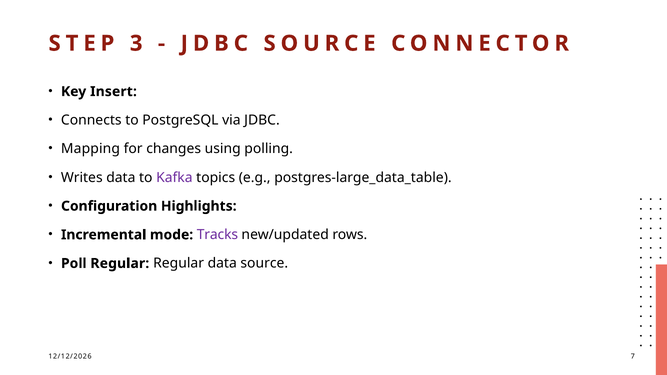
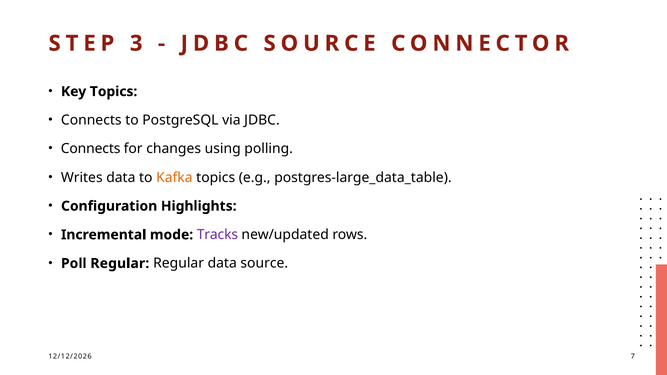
Key Insert: Insert -> Topics
Mapping at (90, 149): Mapping -> Connects
Kafka colour: purple -> orange
